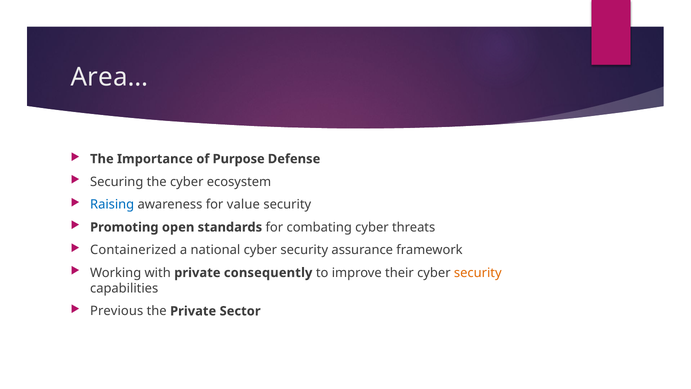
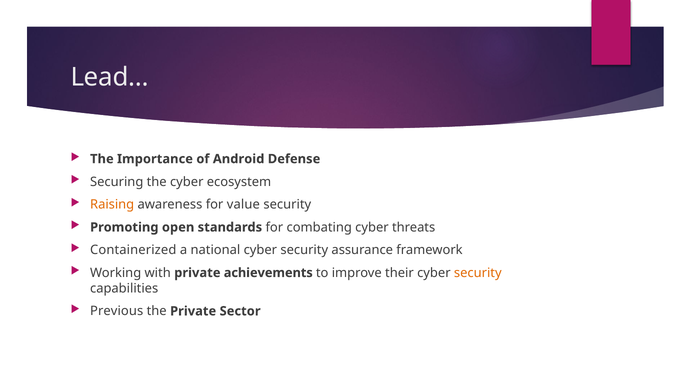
Area…: Area… -> Lead…
Purpose: Purpose -> Android
Raising colour: blue -> orange
consequently: consequently -> achievements
